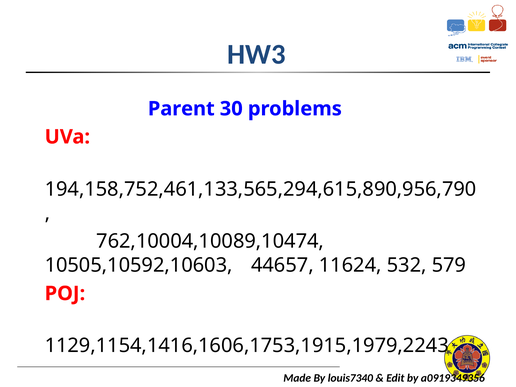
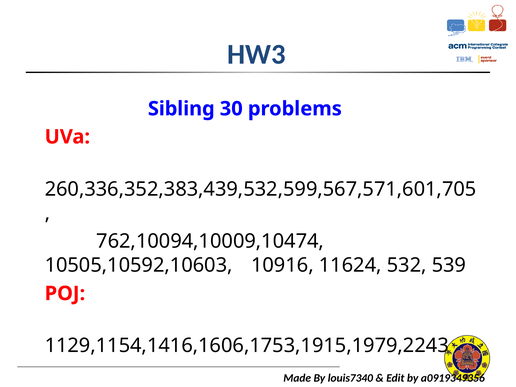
Parent: Parent -> Sibling
194,158,752,461,133,565,294,615,890,956,790: 194,158,752,461,133,565,294,615,890,956,790 -> 260,336,352,383,439,532,599,567,571,601,705
762,10004,10089,10474: 762,10004,10089,10474 -> 762,10094,10009,10474
44657: 44657 -> 10916
579: 579 -> 539
